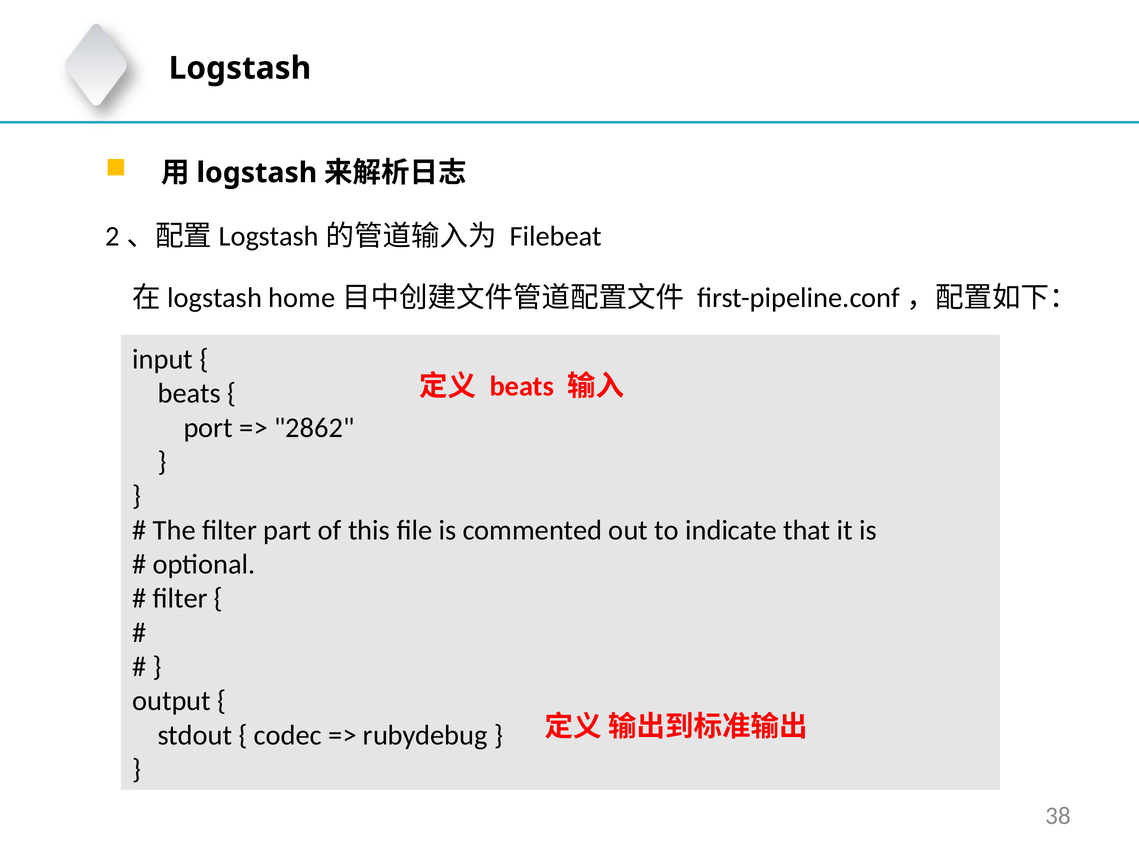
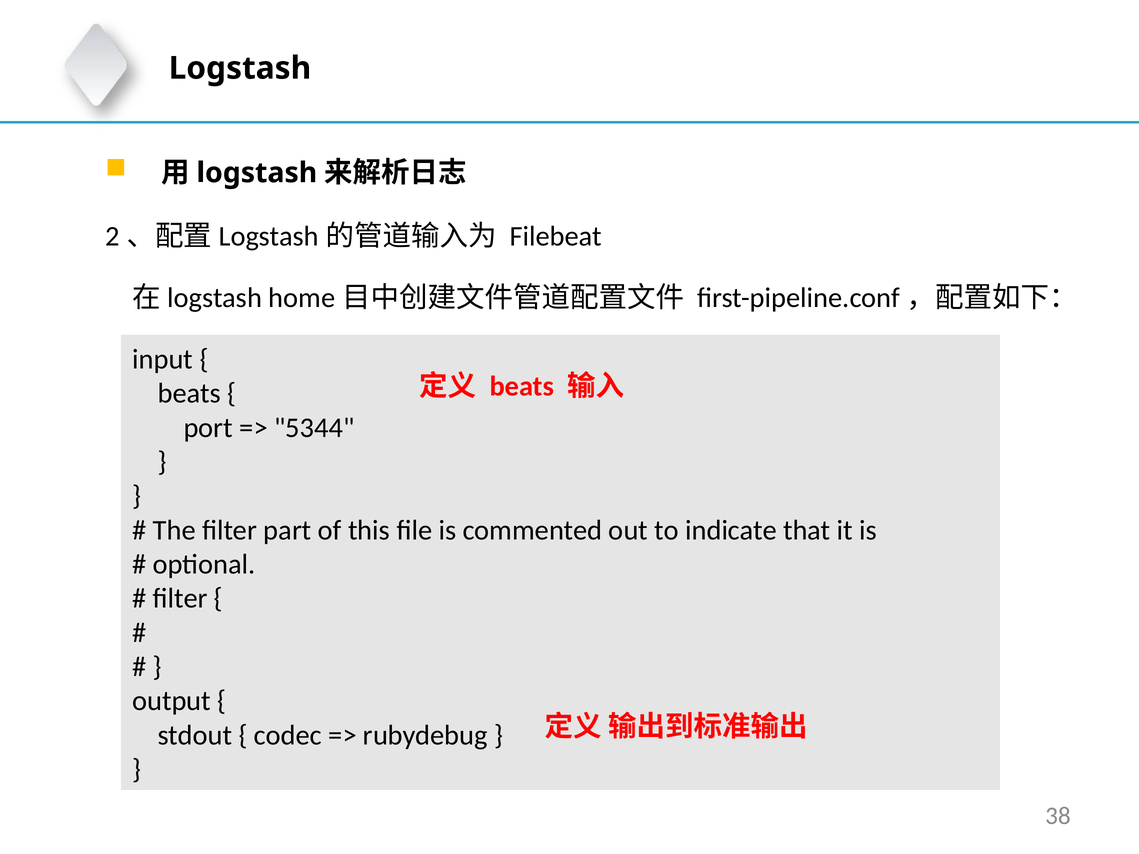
2862: 2862 -> 5344
